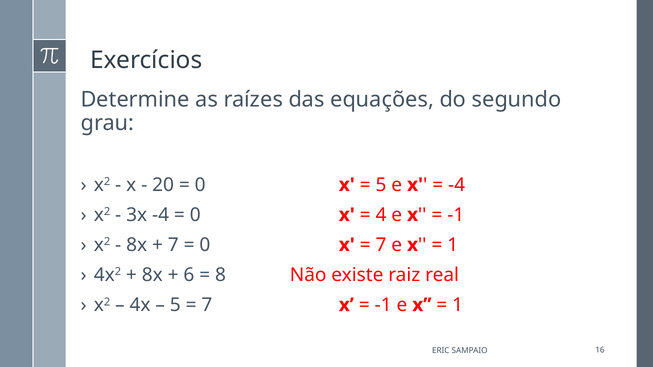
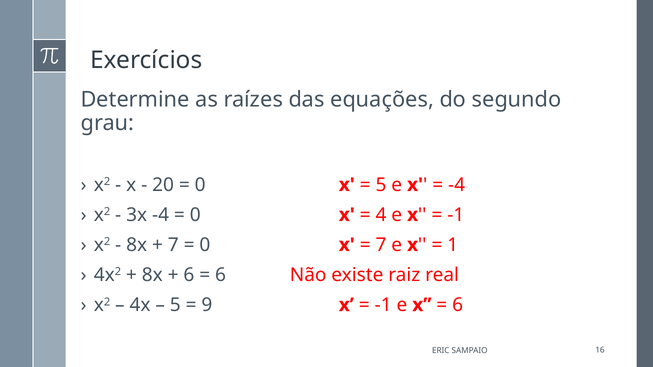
8 at (221, 275): 8 -> 6
7 at (207, 305): 7 -> 9
1 at (458, 305): 1 -> 6
